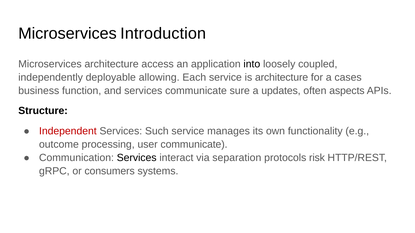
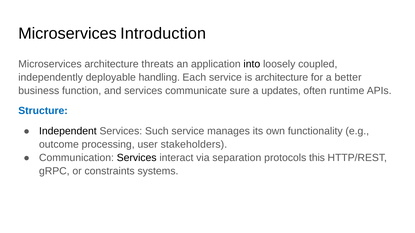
access: access -> threats
allowing: allowing -> handling
cases: cases -> better
aspects: aspects -> runtime
Structure colour: black -> blue
Independent colour: red -> black
user communicate: communicate -> stakeholders
risk: risk -> this
consumers: consumers -> constraints
